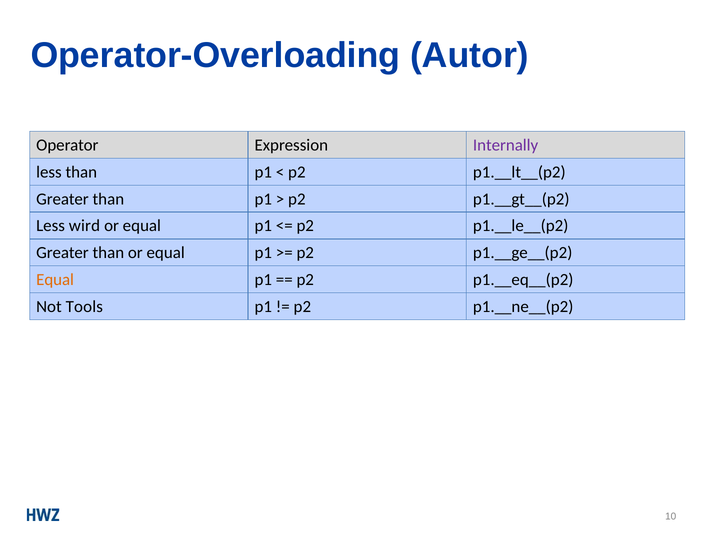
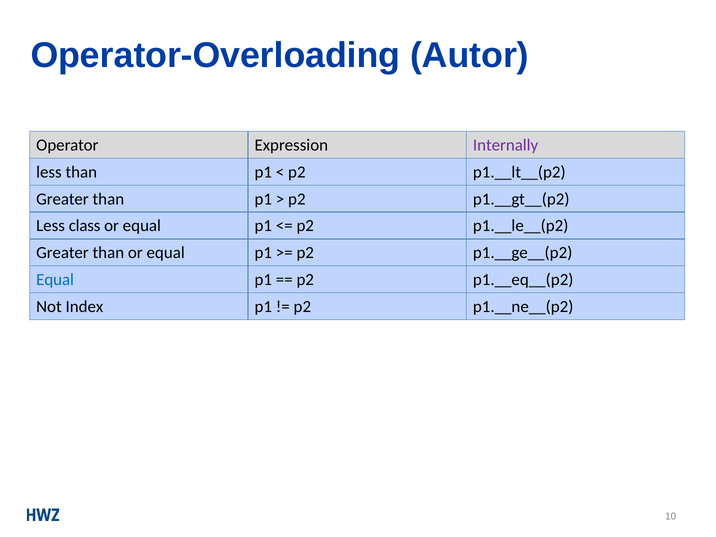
wird: wird -> class
Equal at (55, 280) colour: orange -> blue
Tools: Tools -> Index
